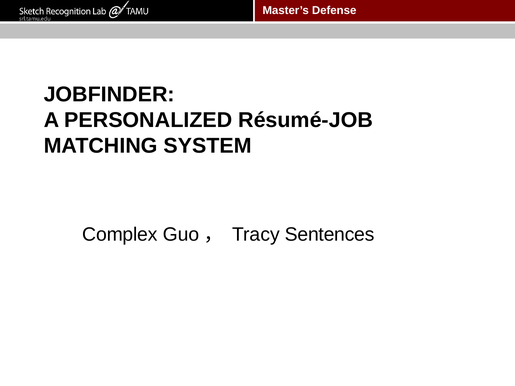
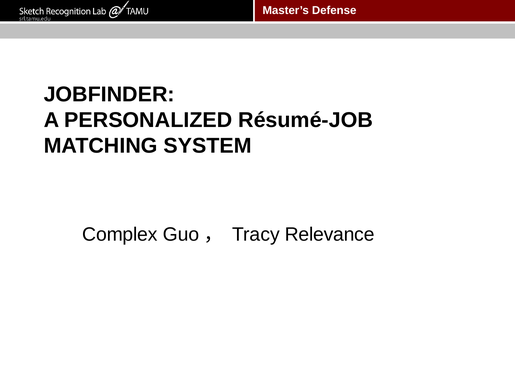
Sentences: Sentences -> Relevance
